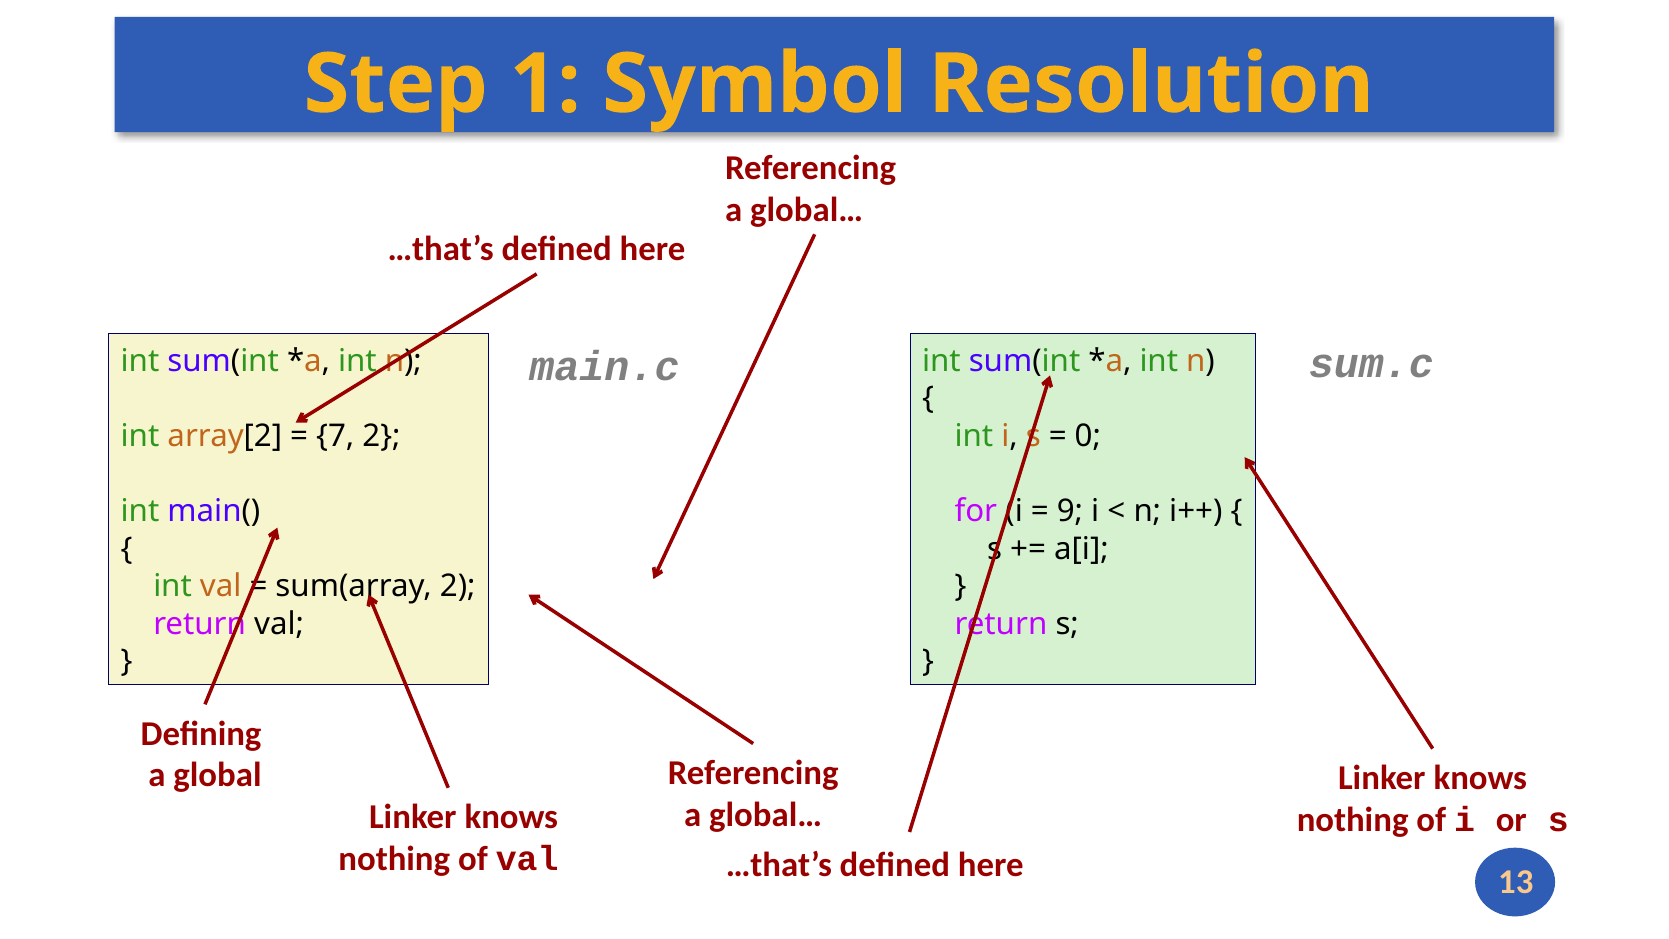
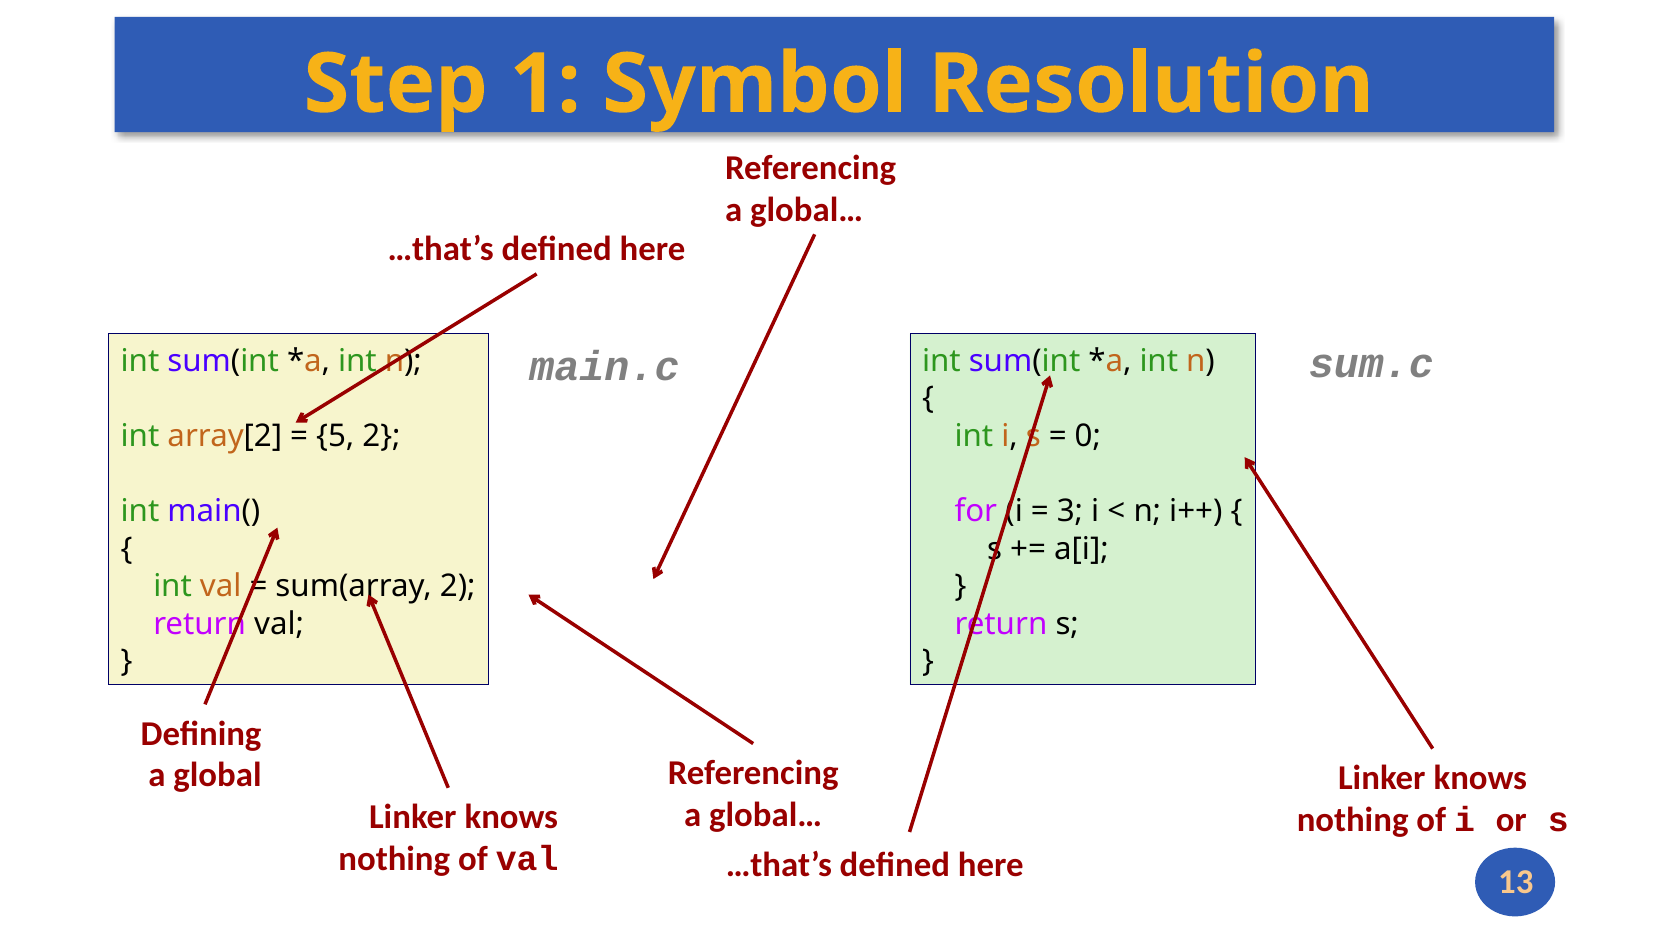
7: 7 -> 5
9: 9 -> 3
